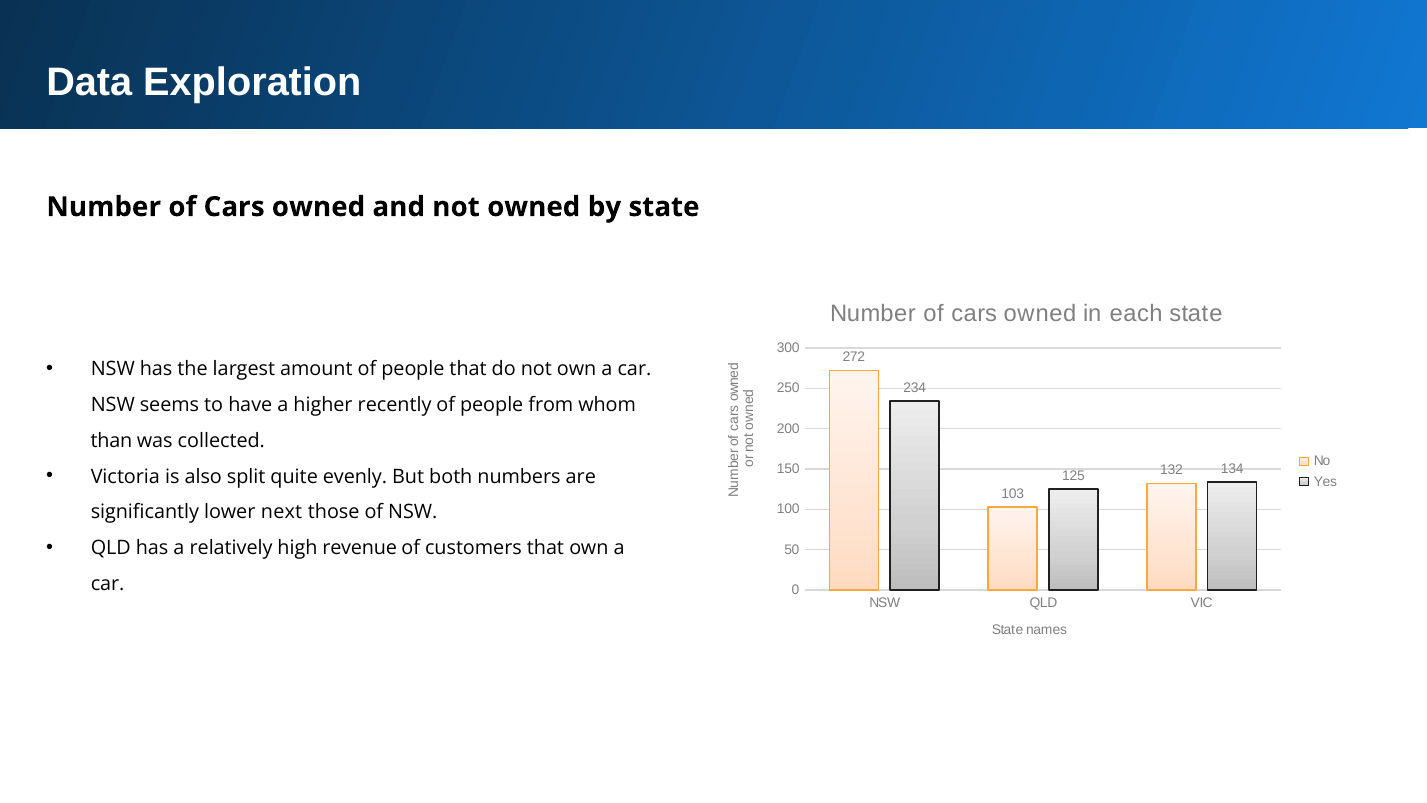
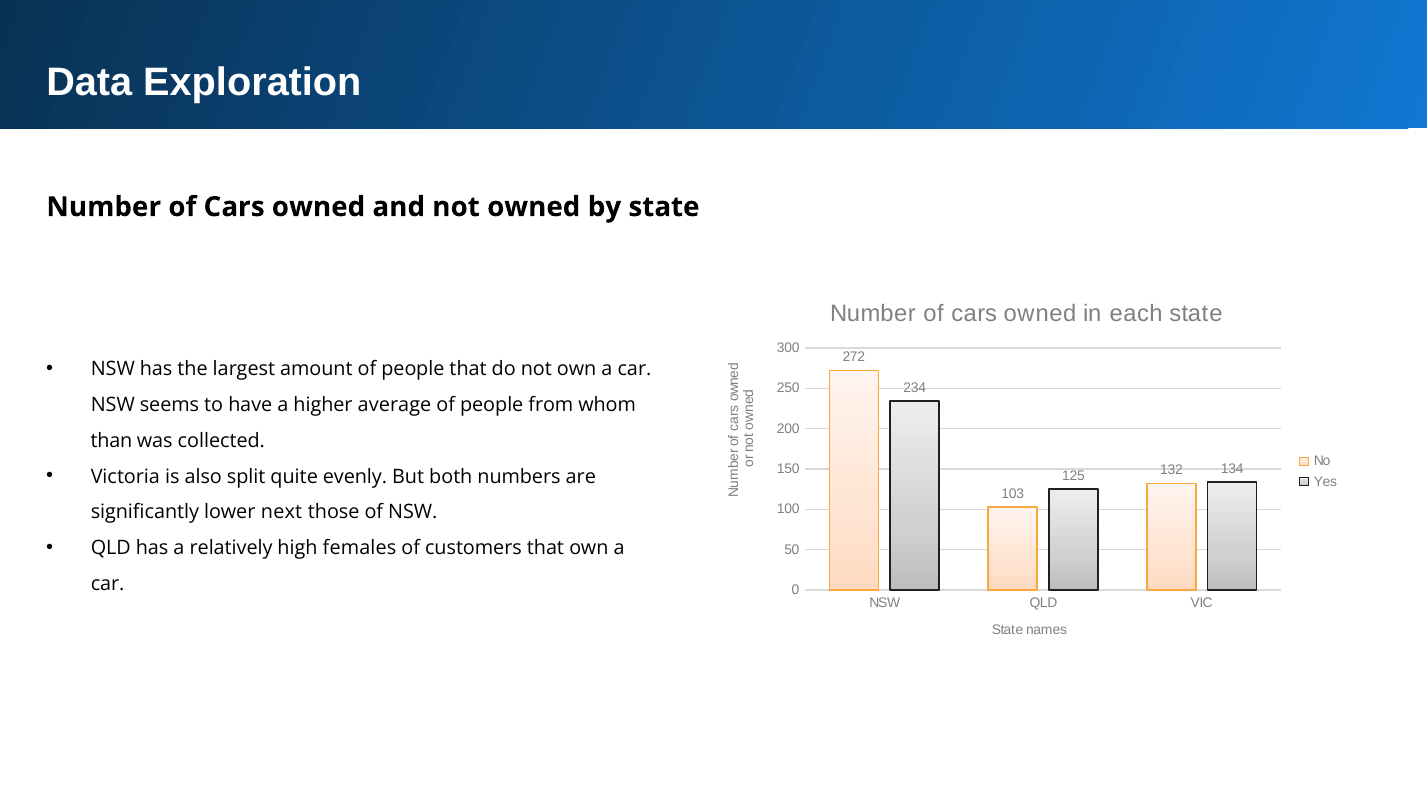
recently: recently -> average
revenue: revenue -> females
